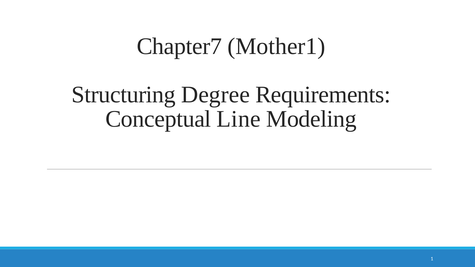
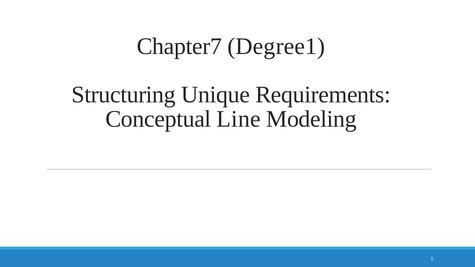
Mother1: Mother1 -> Degree1
Degree: Degree -> Unique
